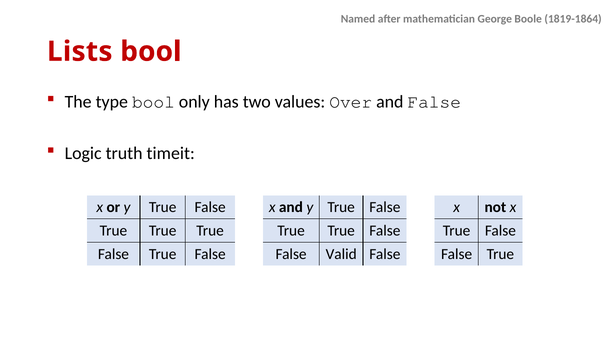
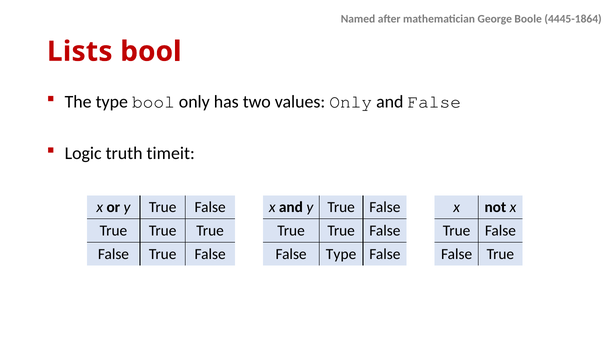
1819-1864: 1819-1864 -> 4445-1864
values Over: Over -> Only
False Valid: Valid -> Type
